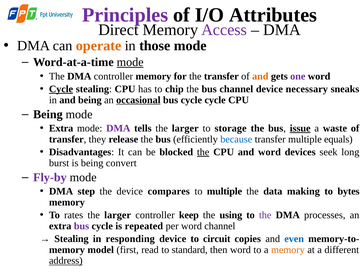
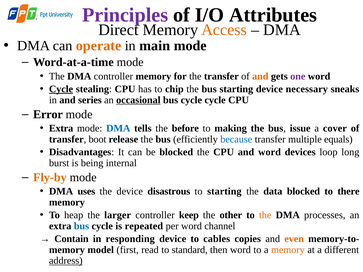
Access colour: purple -> orange
those: those -> main
mode at (130, 62) underline: present -> none
bus channel: channel -> starting
and being: being -> series
Being at (48, 114): Being -> Error
DMA at (118, 128) colour: purple -> blue
tells the larger: larger -> before
storage: storage -> making
issue underline: present -> none
waste: waste -> cover
they: they -> boot
the at (203, 152) underline: present -> none
seek: seek -> loop
convert: convert -> internal
Fly-by colour: purple -> orange
step: step -> uses
compares: compares -> disastrous
to multiple: multiple -> starting
data making: making -> blocked
bytes: bytes -> there
rates: rates -> heap
using: using -> other
the at (265, 215) colour: purple -> orange
bus at (81, 226) colour: purple -> blue
Stealing at (71, 239): Stealing -> Contain
circuit: circuit -> cables
even colour: blue -> orange
